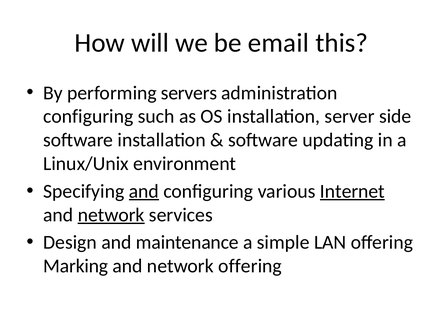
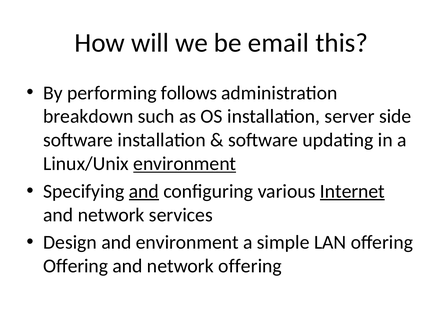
servers: servers -> follows
configuring at (88, 117): configuring -> breakdown
environment at (185, 164) underline: none -> present
network at (111, 215) underline: present -> none
and maintenance: maintenance -> environment
Marking at (76, 266): Marking -> Offering
